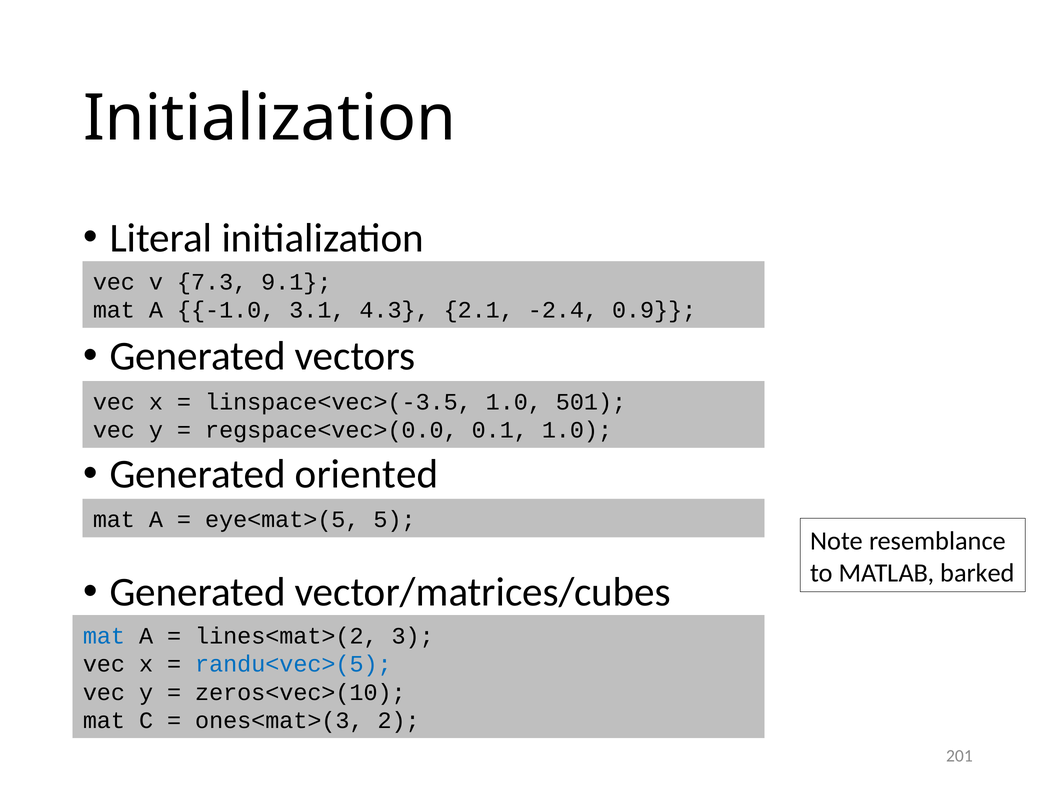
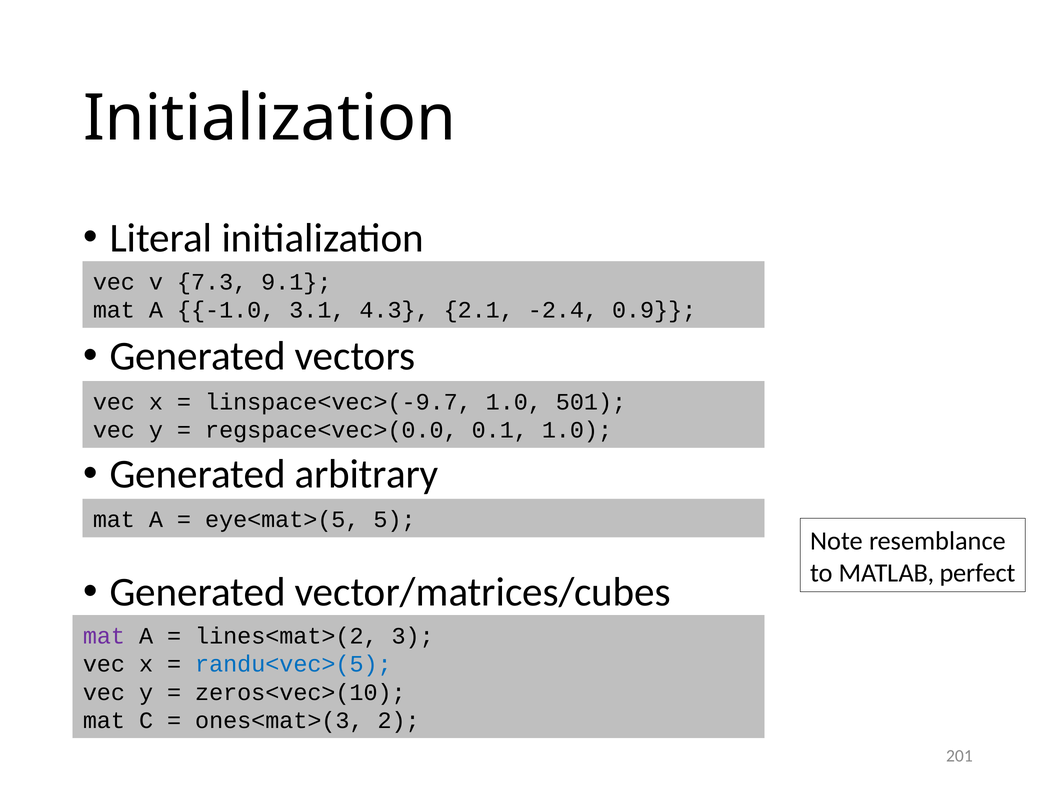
linspace<vec>(-3.5: linspace<vec>(-3.5 -> linspace<vec>(-9.7
oriented: oriented -> arbitrary
barked: barked -> perfect
mat at (104, 636) colour: blue -> purple
